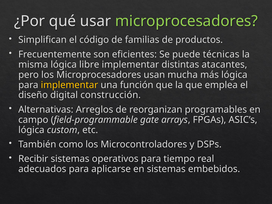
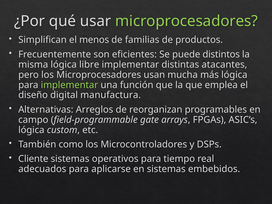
código: código -> menos
técnicas: técnicas -> distintos
implementar at (69, 85) colour: yellow -> light green
construcción: construcción -> manufactura
Recibir: Recibir -> Cliente
